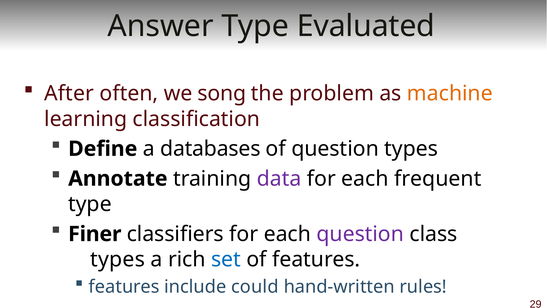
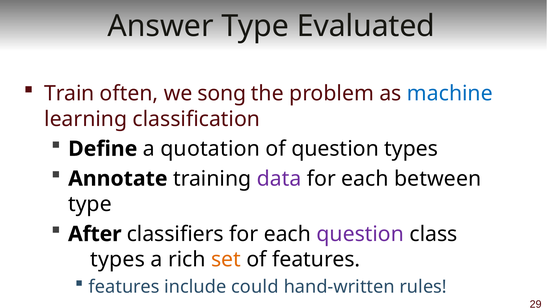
After: After -> Train
machine colour: orange -> blue
databases: databases -> quotation
frequent: frequent -> between
Finer: Finer -> After
set colour: blue -> orange
